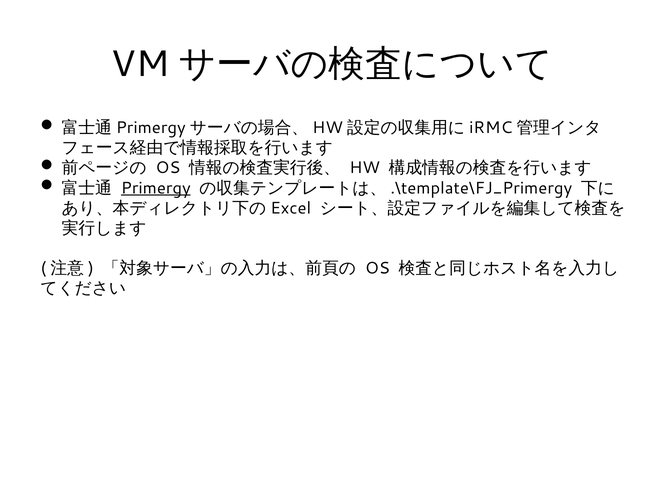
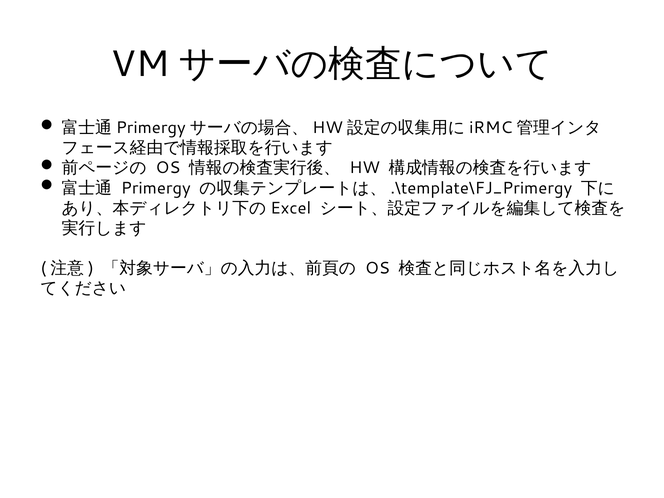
Primergy underline: present -> none
